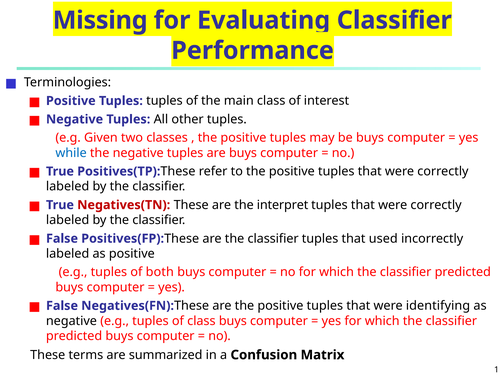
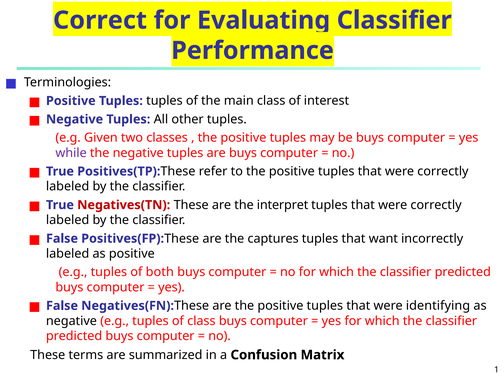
Missing: Missing -> Correct
while colour: blue -> purple
are the classifier: classifier -> captures
used: used -> want
